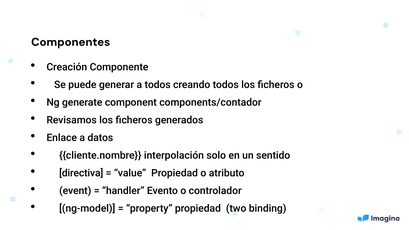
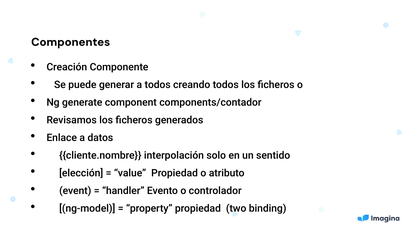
directiva: directiva -> elección
